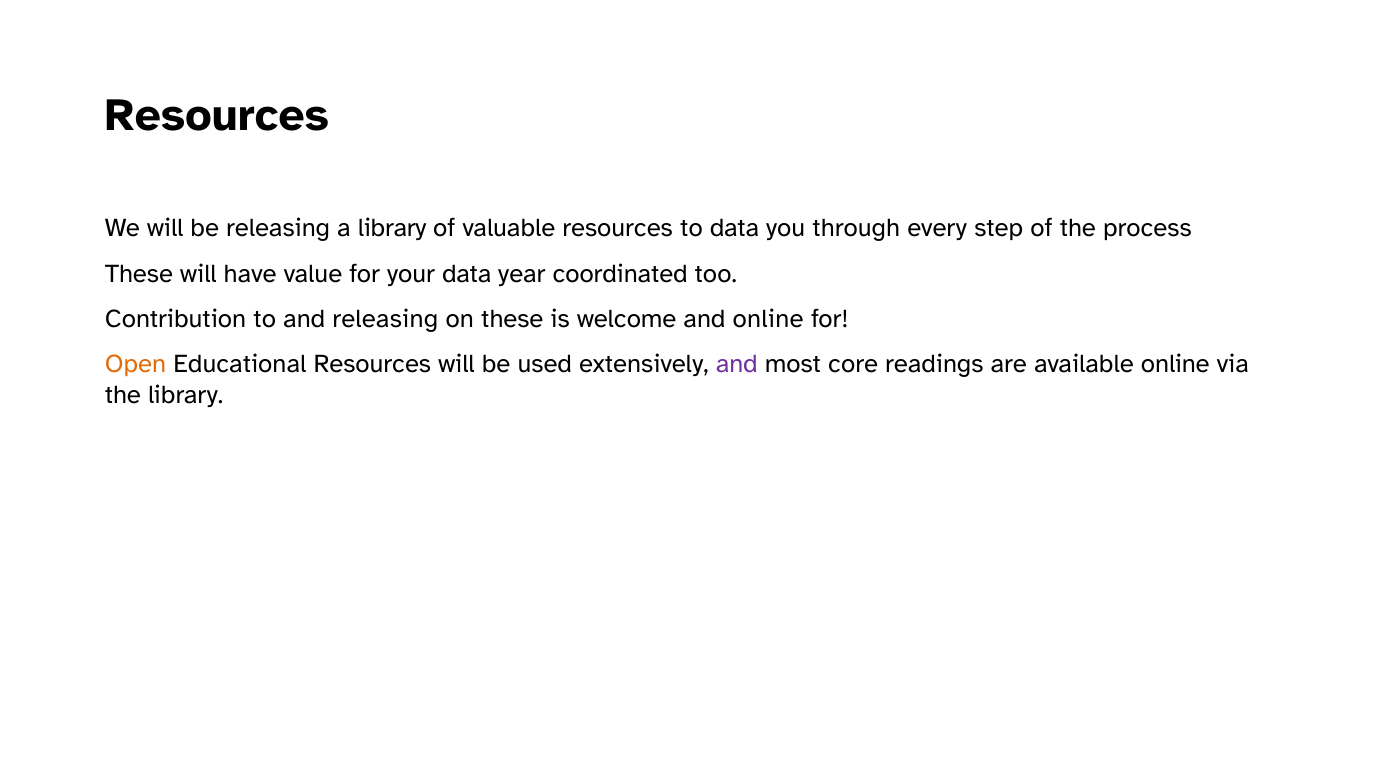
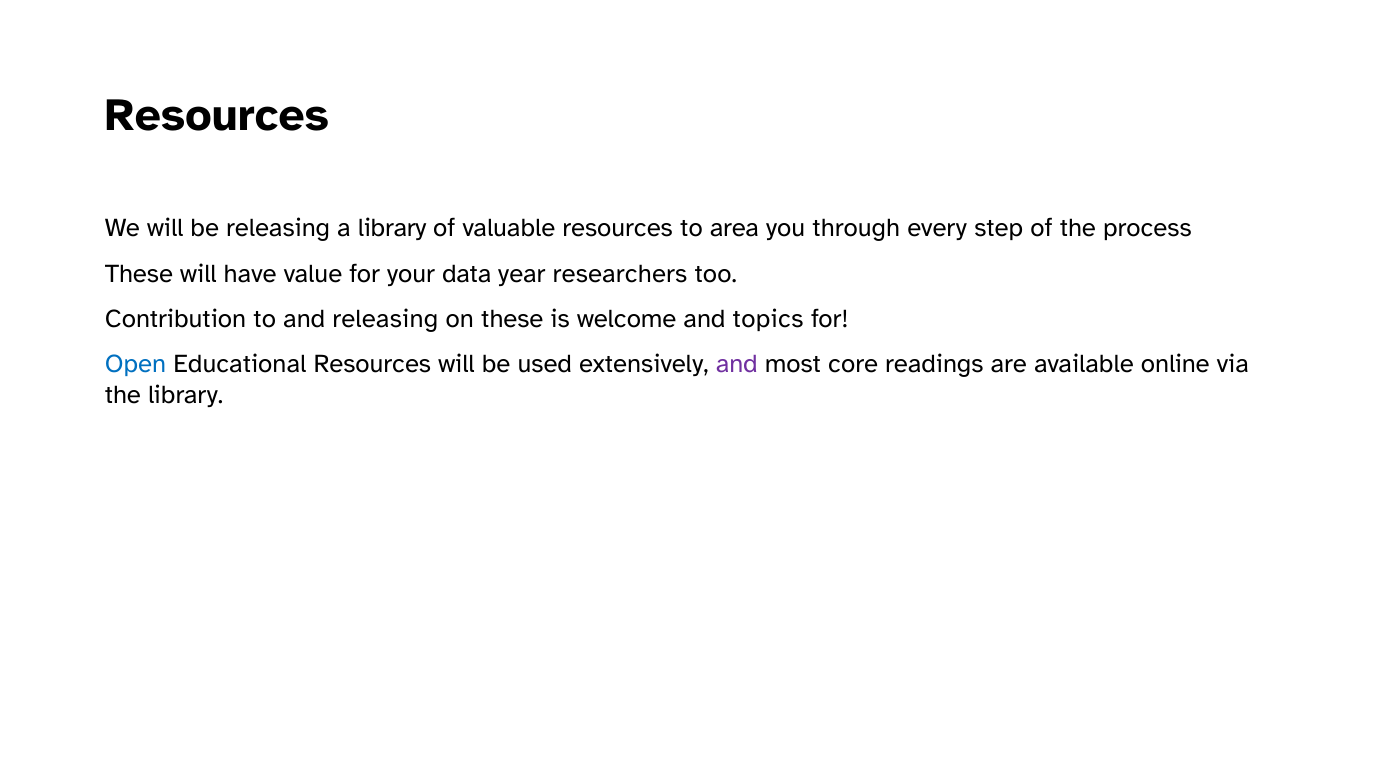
to data: data -> area
coordinated: coordinated -> researchers
and online: online -> topics
Open colour: orange -> blue
